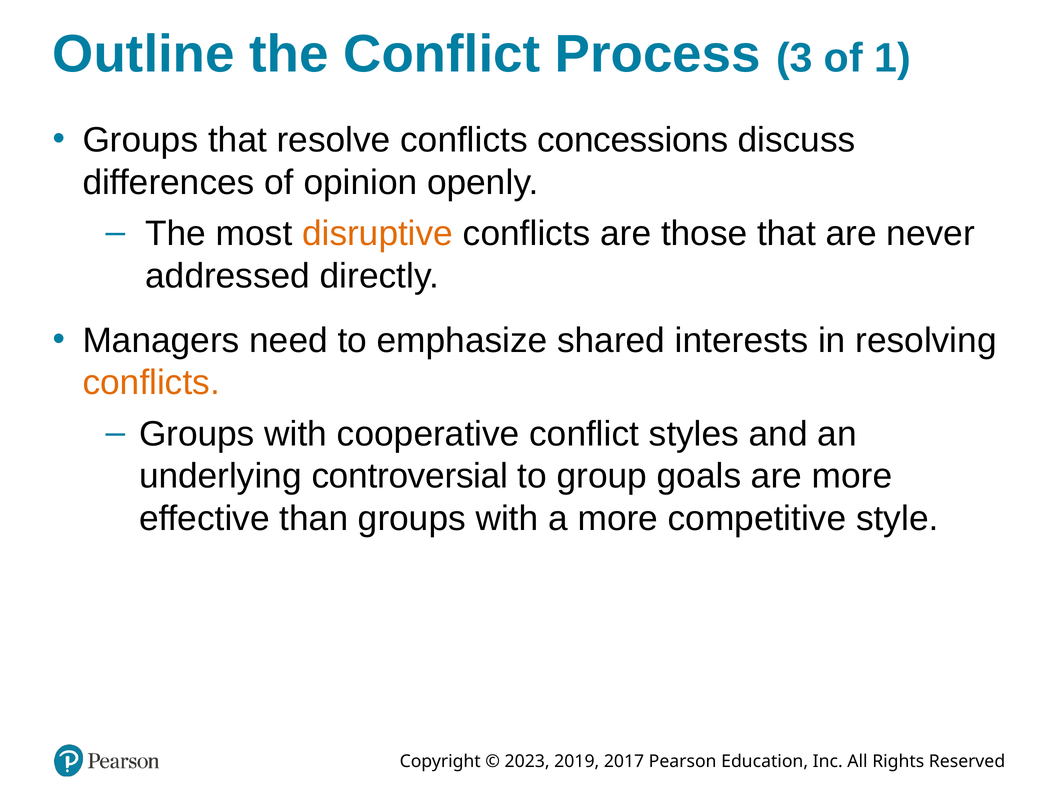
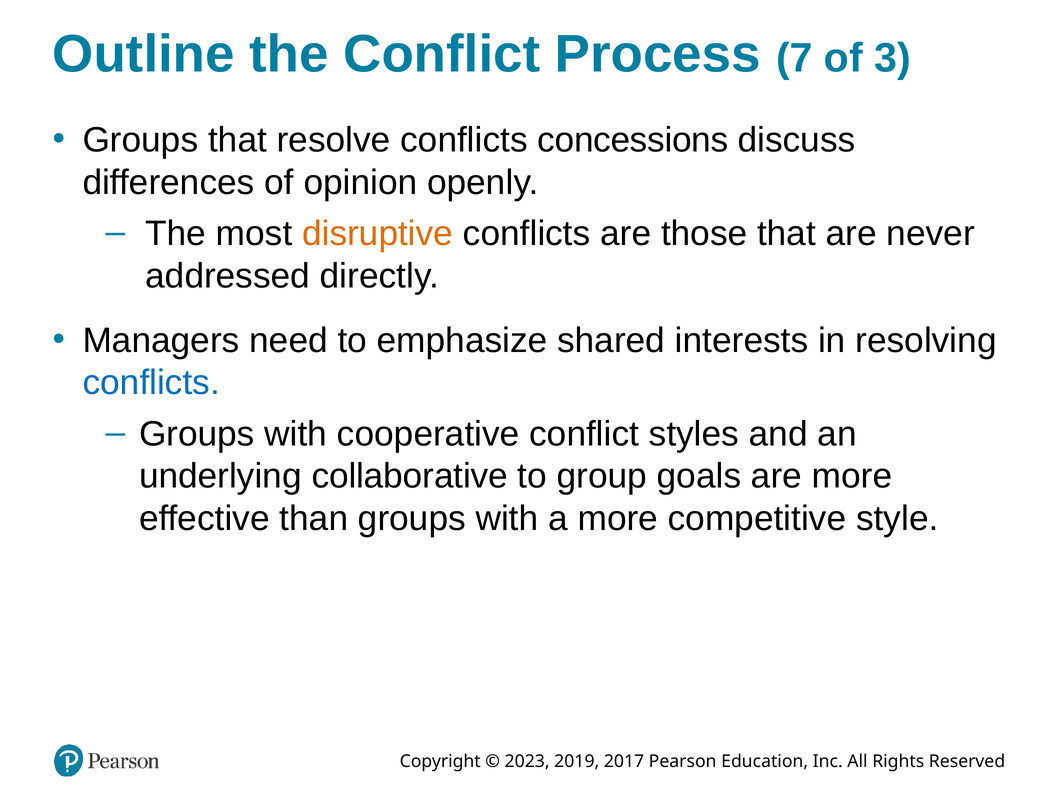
3: 3 -> 7
1: 1 -> 3
conflicts at (151, 383) colour: orange -> blue
controversial: controversial -> collaborative
